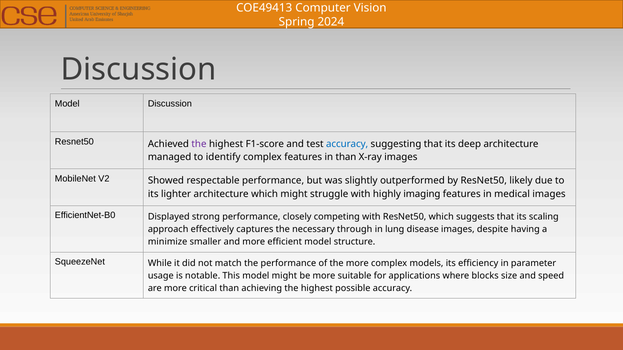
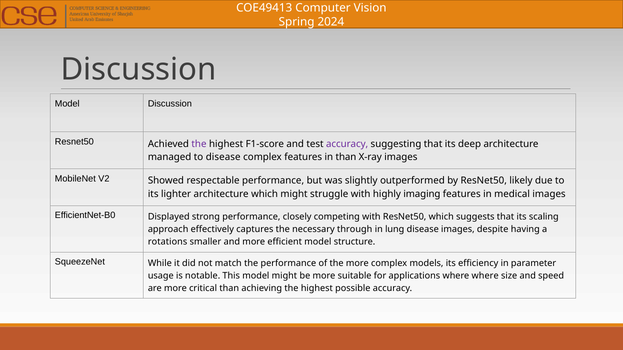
accuracy at (347, 144) colour: blue -> purple
to identify: identify -> disease
minimize: minimize -> rotations
where blocks: blocks -> where
